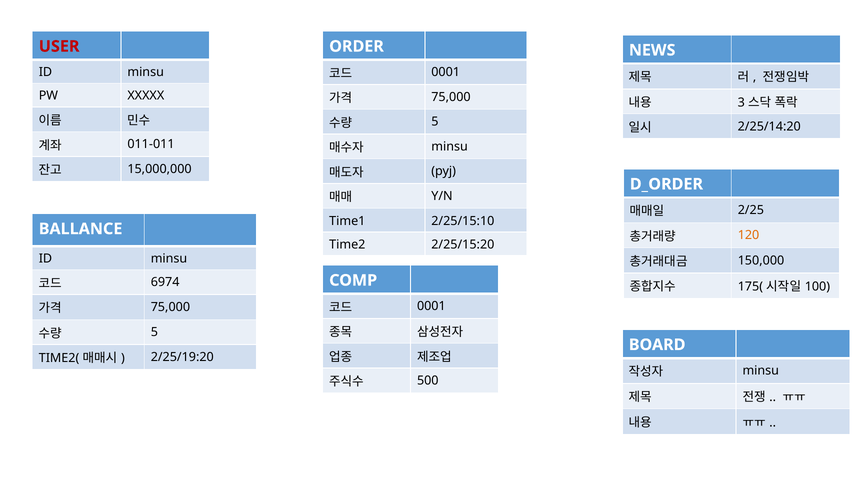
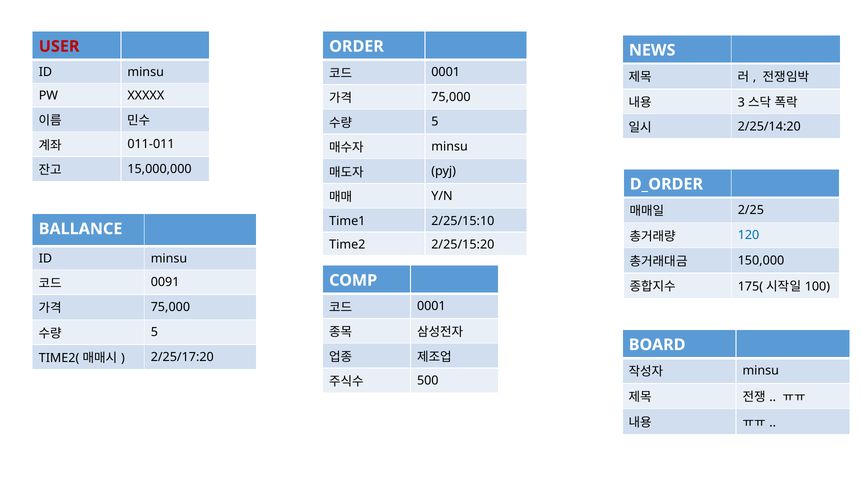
120 colour: orange -> blue
6974: 6974 -> 0091
2/25/19:20: 2/25/19:20 -> 2/25/17:20
